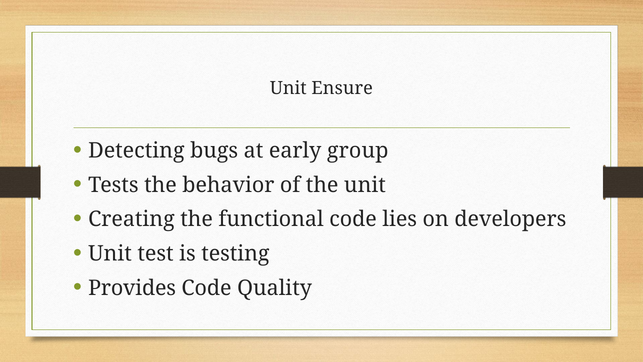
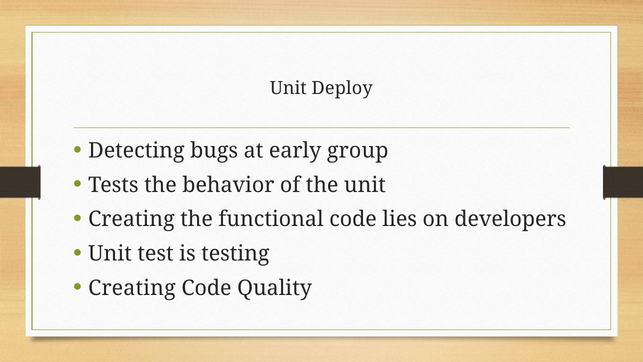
Ensure: Ensure -> Deploy
Provides at (132, 288): Provides -> Creating
